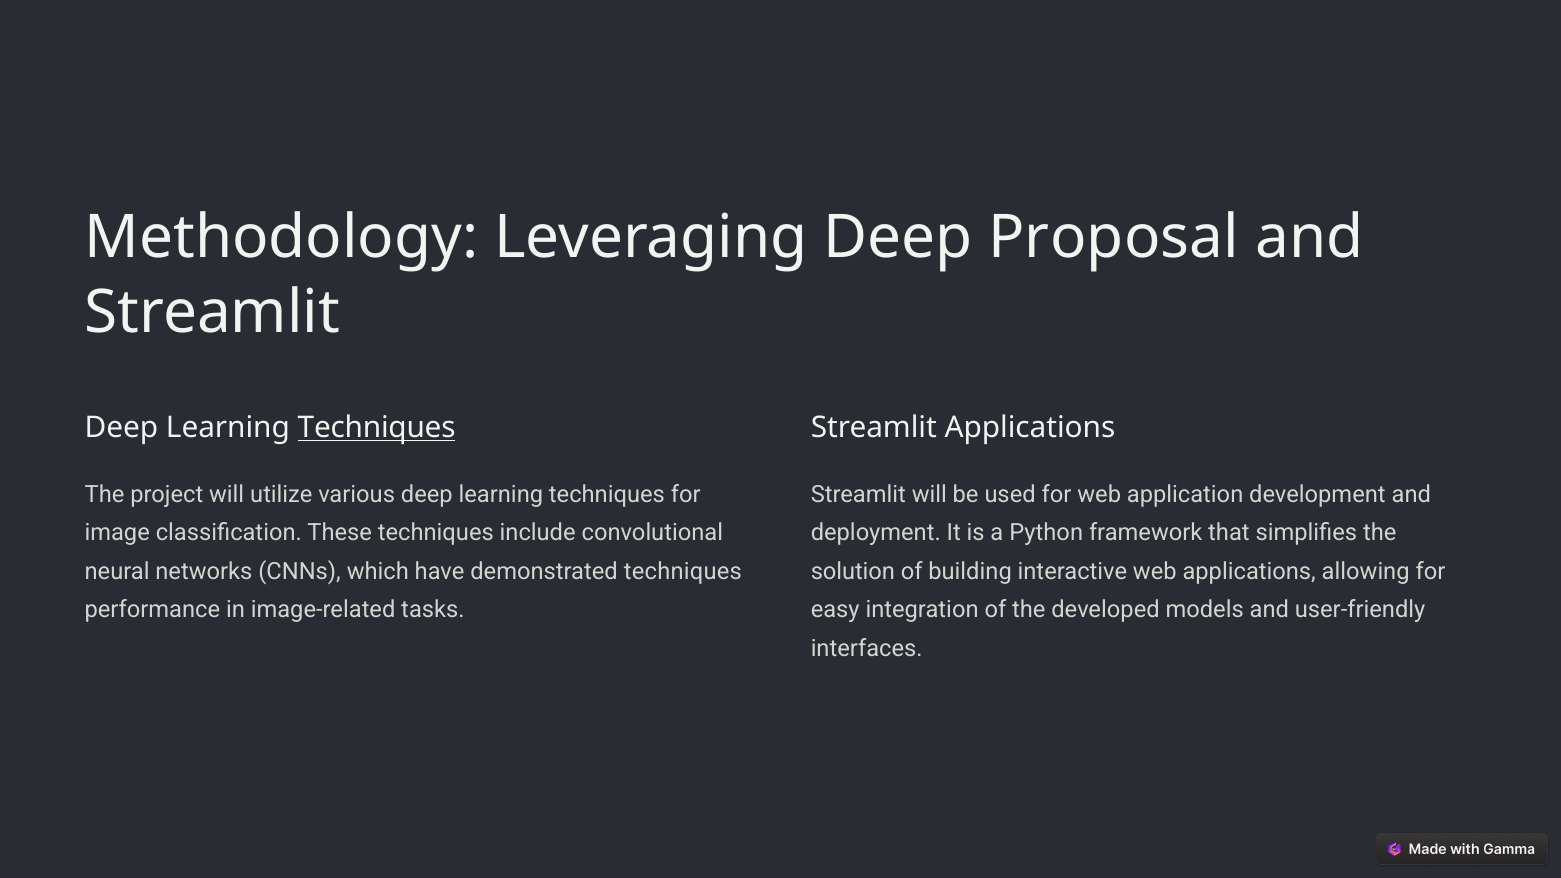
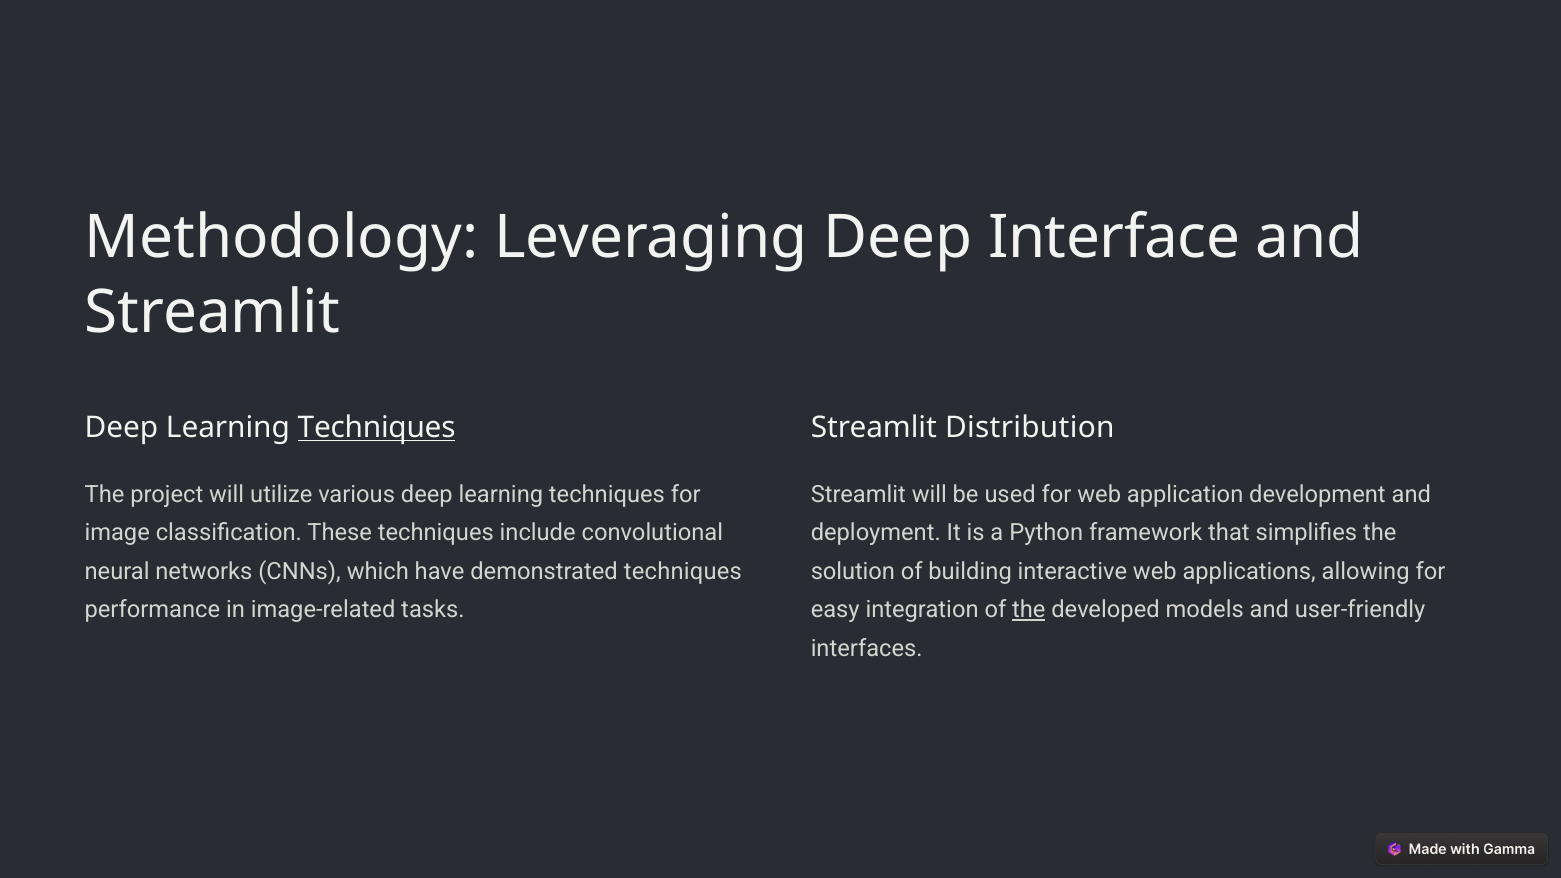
Proposal: Proposal -> Interface
Streamlit Applications: Applications -> Distribution
the at (1029, 610) underline: none -> present
